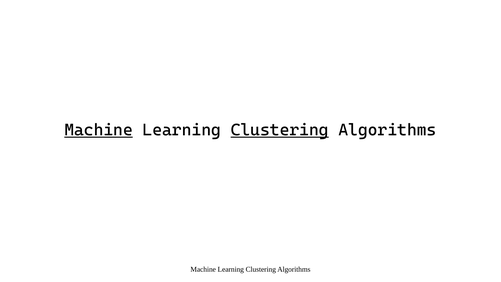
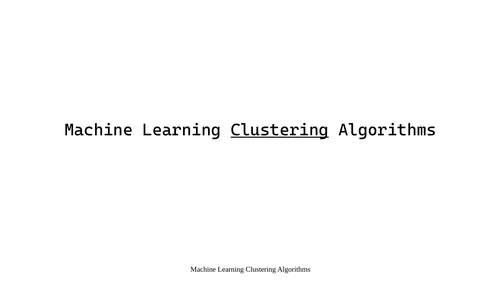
Machine at (99, 130) underline: present -> none
